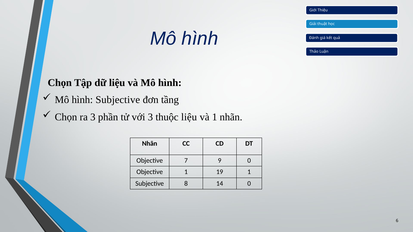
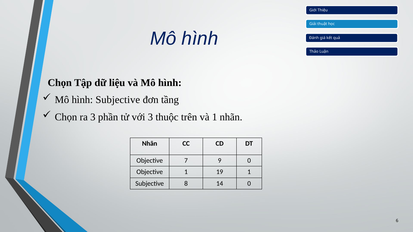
thuộc liệu: liệu -> trên
